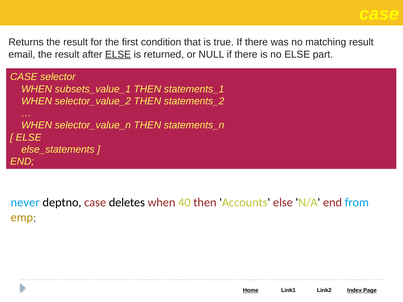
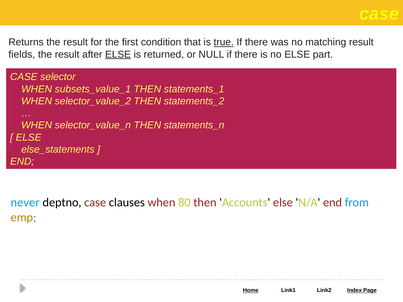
true underline: none -> present
email: email -> fields
deletes: deletes -> clauses
40: 40 -> 80
